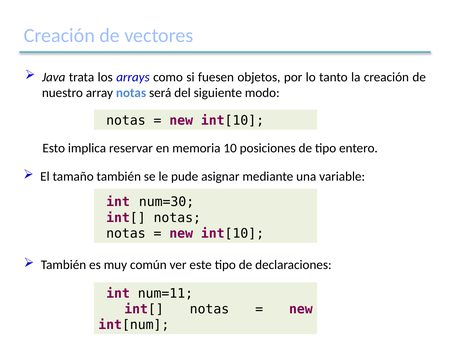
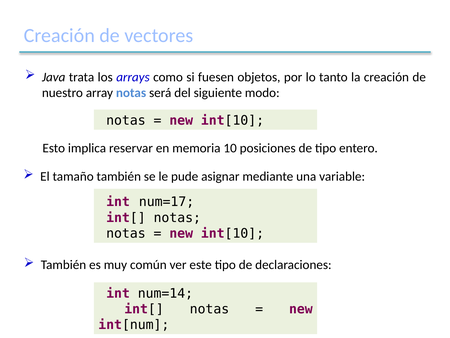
num=30: num=30 -> num=17
num=11: num=11 -> num=14
